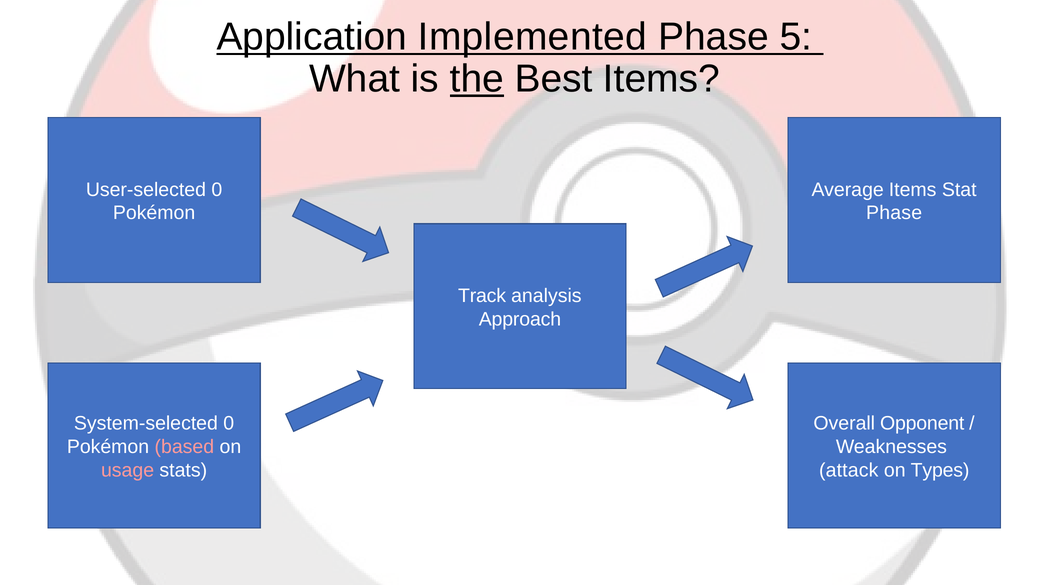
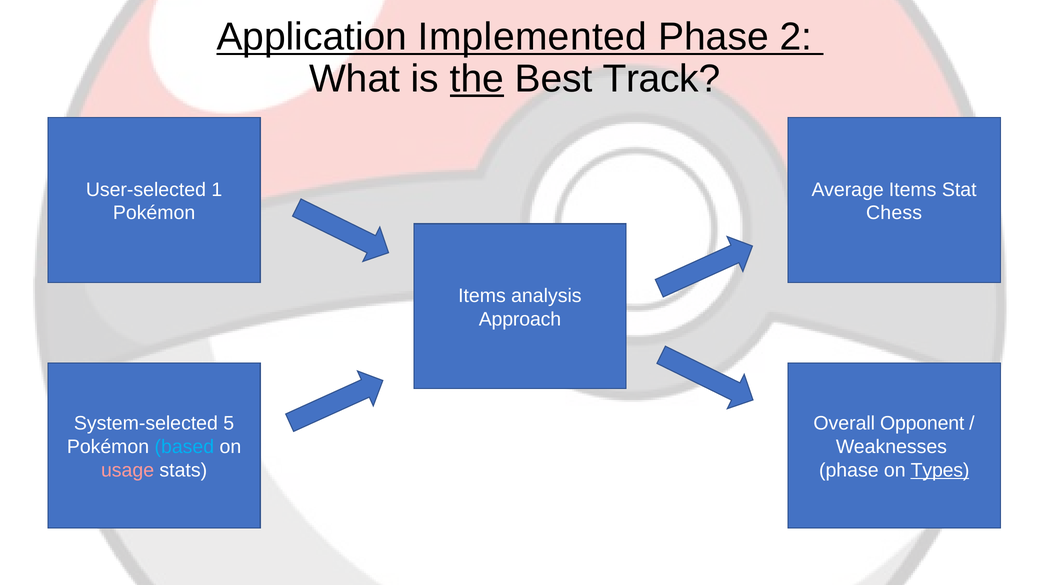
5: 5 -> 2
Best Items: Items -> Track
User-selected 0: 0 -> 1
Phase at (894, 213): Phase -> Chess
Track at (482, 296): Track -> Items
System-selected 0: 0 -> 5
based colour: pink -> light blue
attack at (849, 470): attack -> phase
Types underline: none -> present
